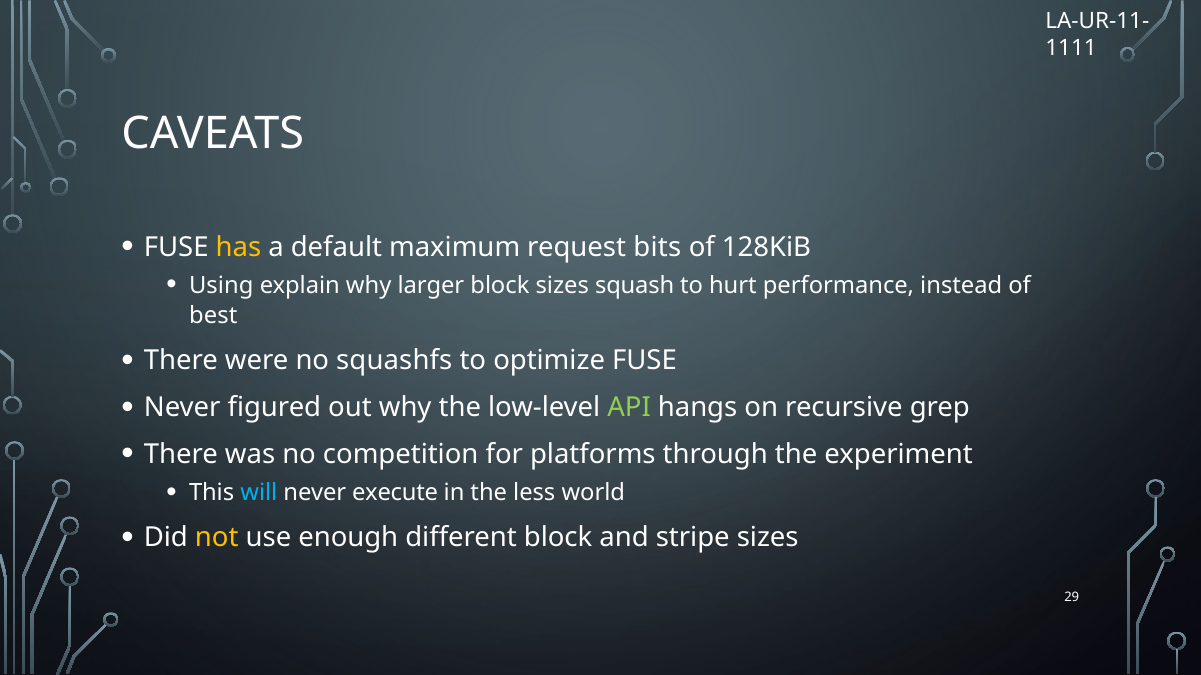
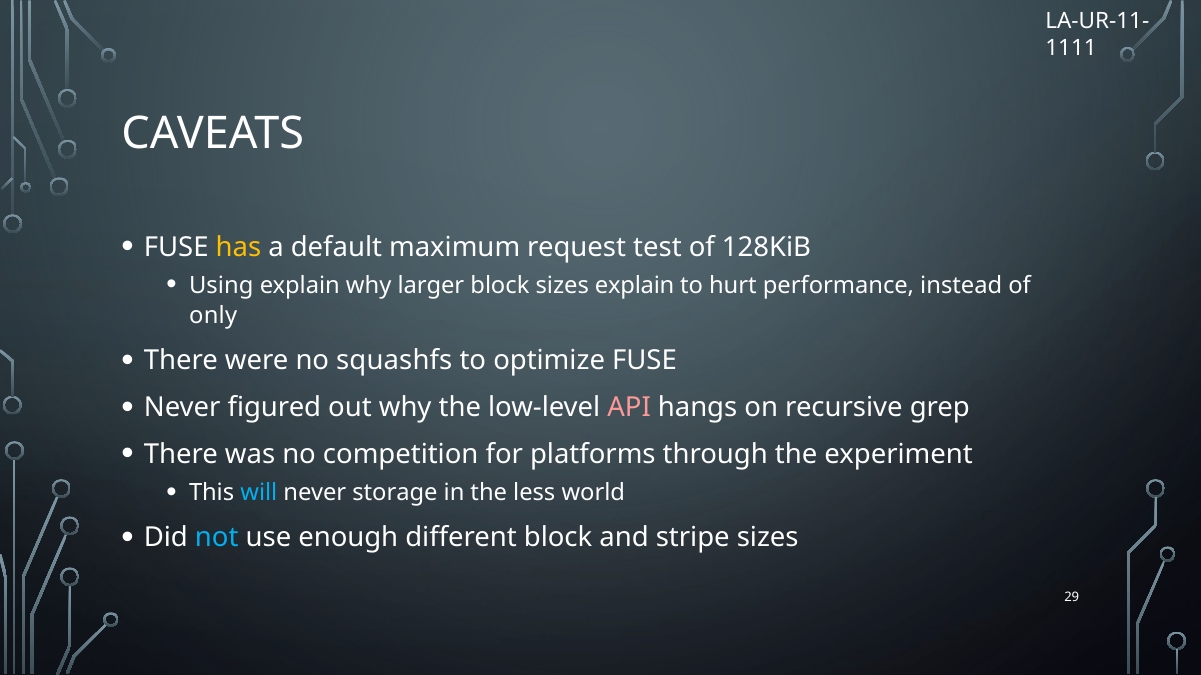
bits: bits -> test
sizes squash: squash -> explain
best: best -> only
API colour: light green -> pink
execute: execute -> storage
not colour: yellow -> light blue
